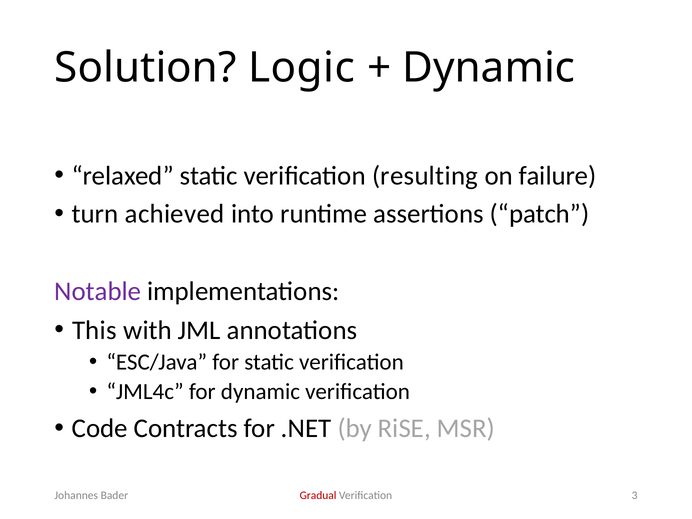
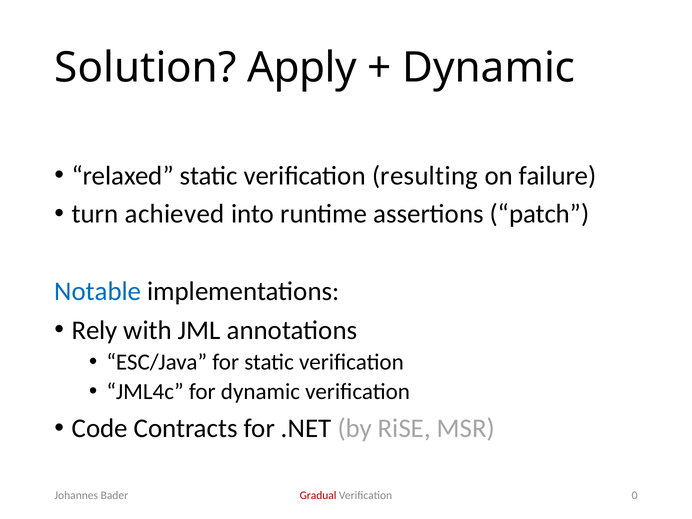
Logic: Logic -> Apply
Notable colour: purple -> blue
This: This -> Rely
3: 3 -> 0
